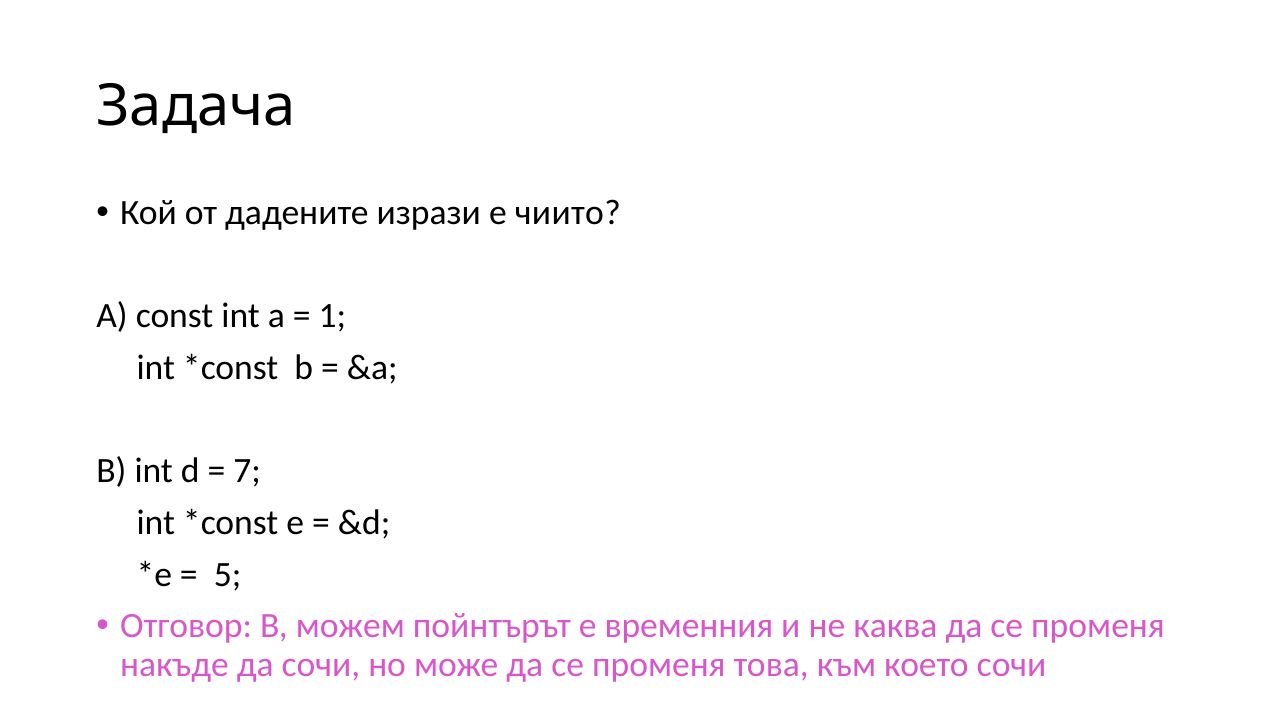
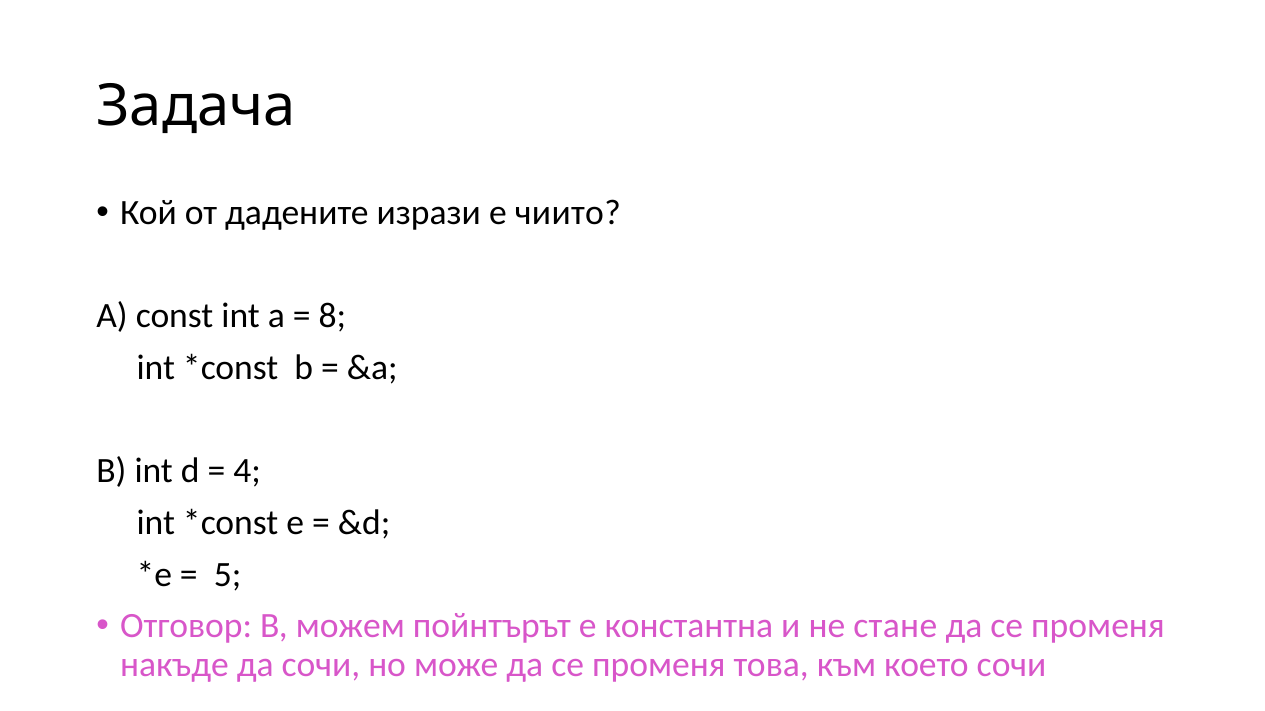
1: 1 -> 8
7: 7 -> 4
временния: временния -> константна
каква: каква -> стане
